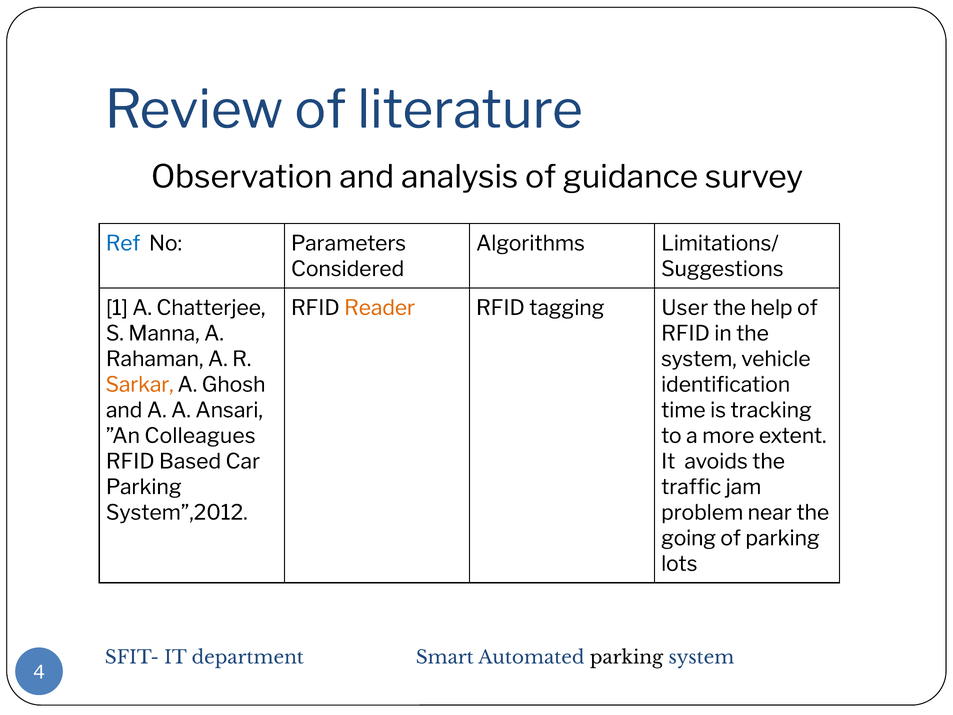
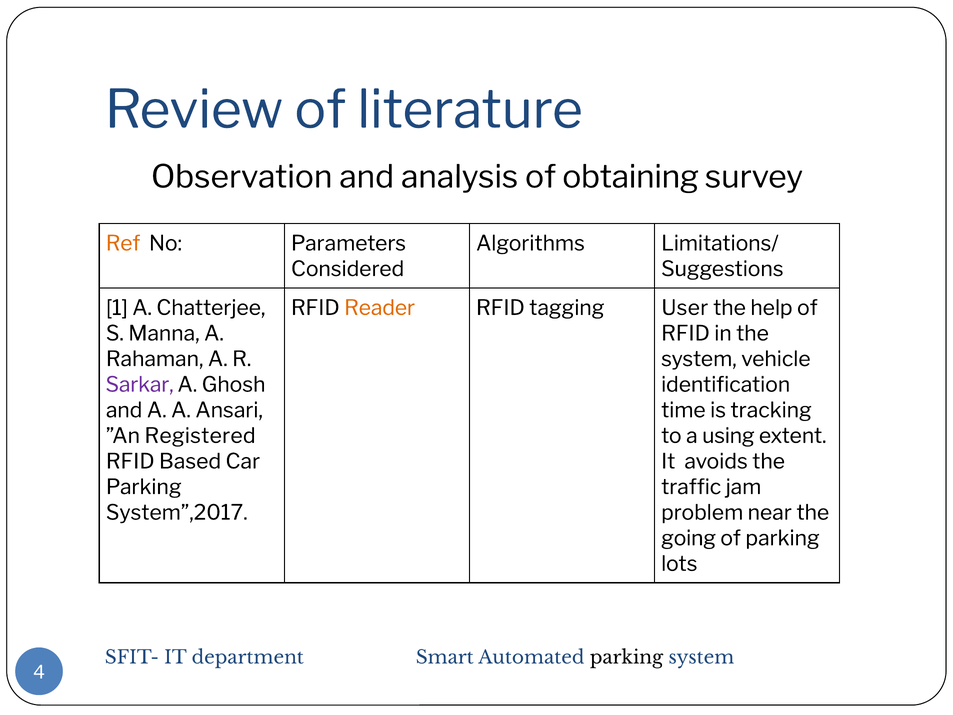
guidance: guidance -> obtaining
Ref colour: blue -> orange
Sarkar colour: orange -> purple
Colleagues: Colleagues -> Registered
more: more -> using
System”,2012: System”,2012 -> System”,2017
